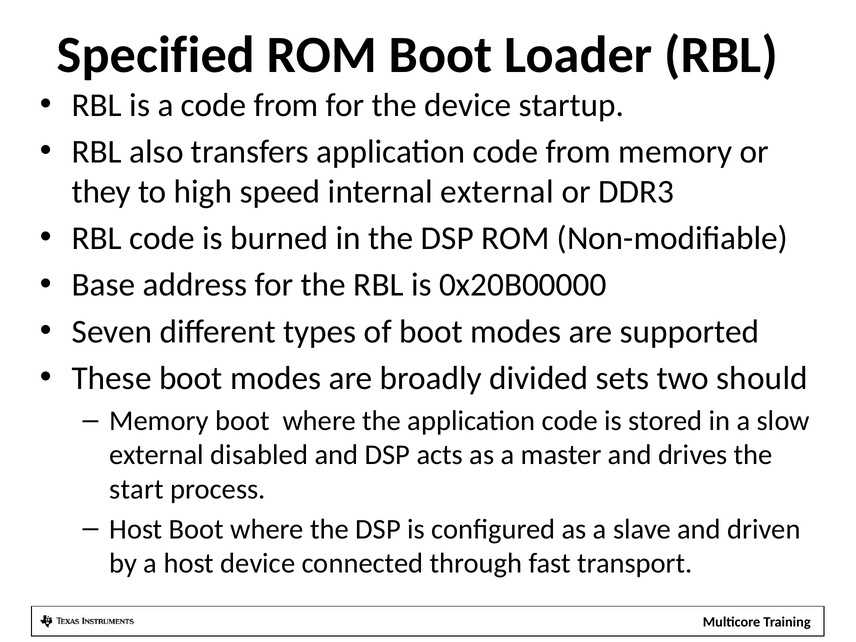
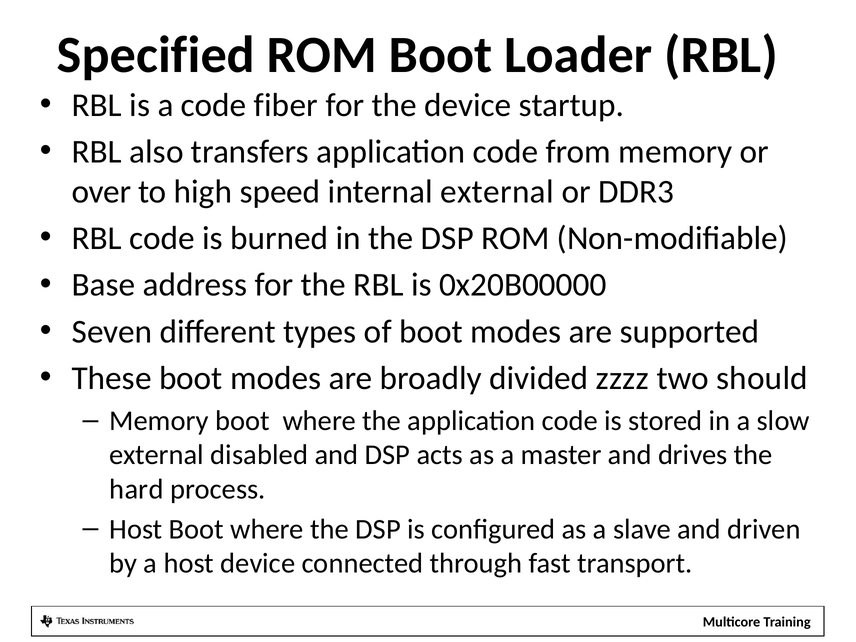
a code from: from -> fiber
they: they -> over
sets: sets -> zzzz
start: start -> hard
